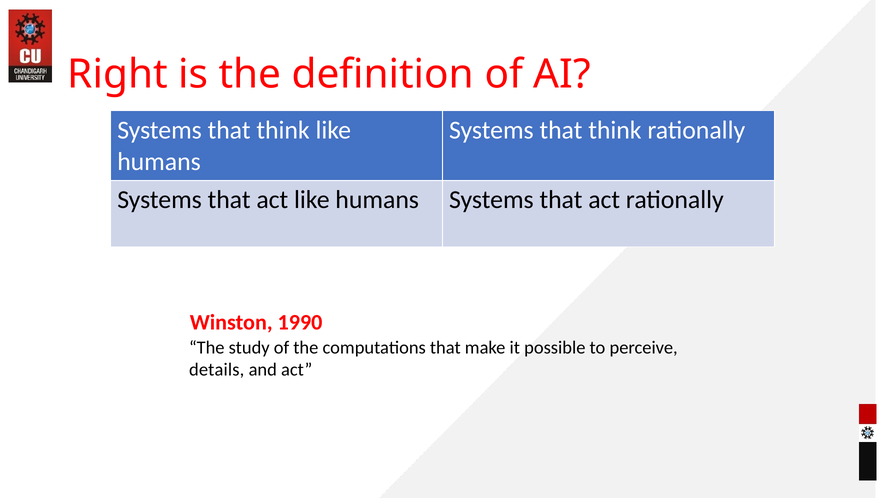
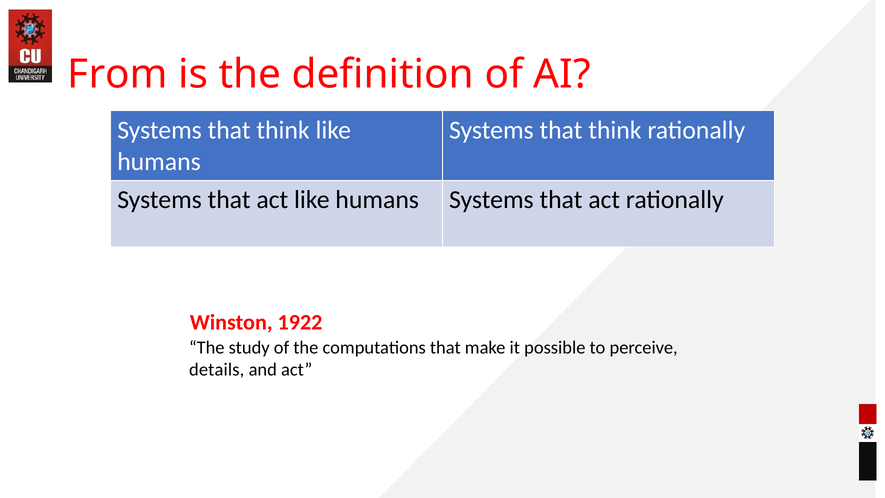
Right: Right -> From
1990: 1990 -> 1922
